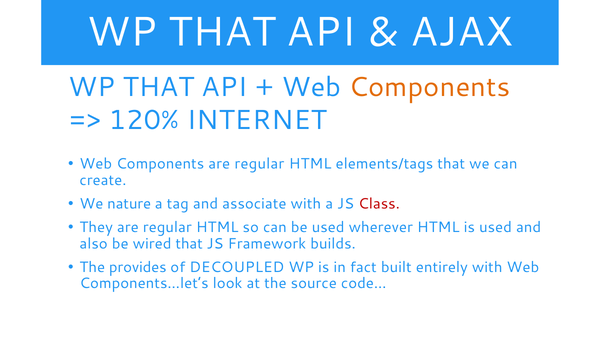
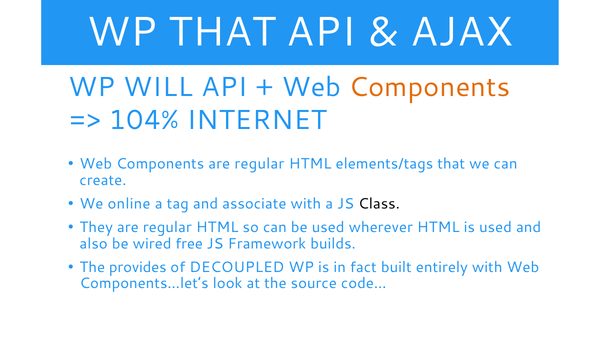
THAT at (158, 87): THAT -> WILL
120%: 120% -> 104%
nature: nature -> online
Class colour: red -> black
wired that: that -> free
